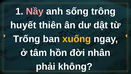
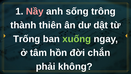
huyết: huyết -> thành
xuống colour: yellow -> light green
nhân: nhân -> chắn
